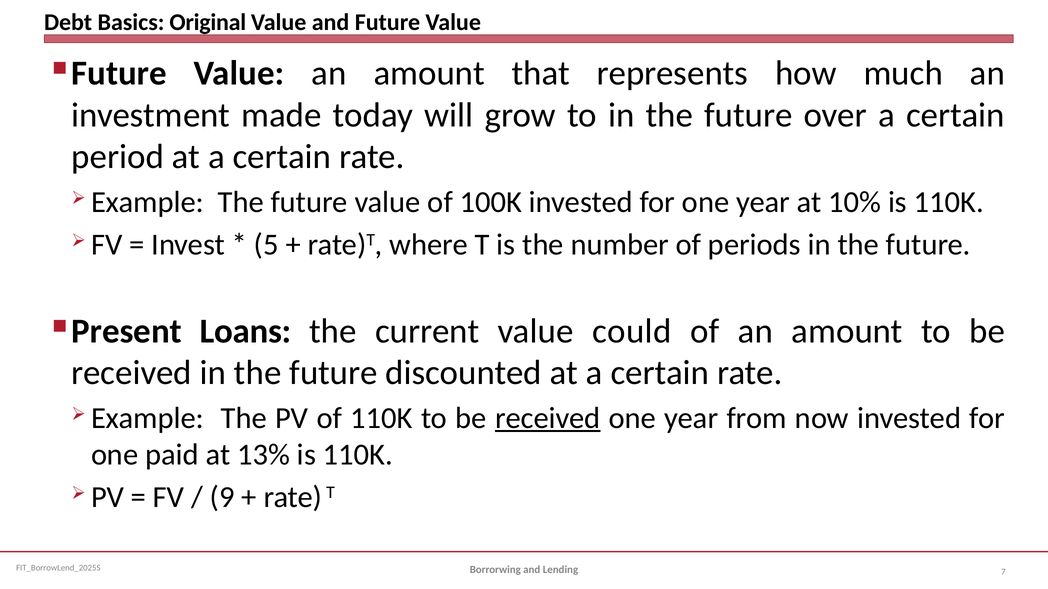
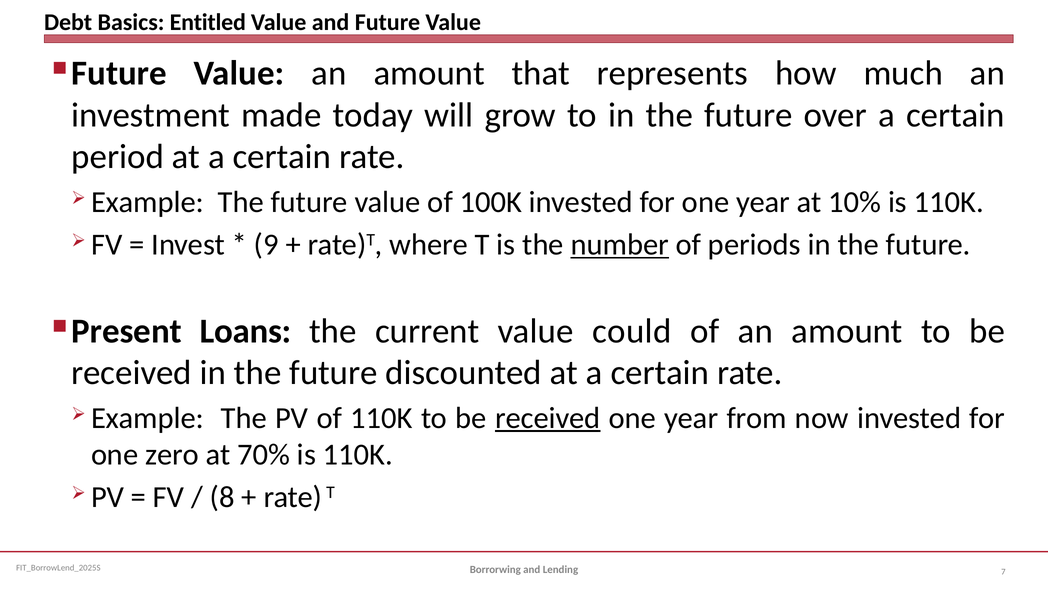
Original: Original -> Entitled
5: 5 -> 9
number underline: none -> present
paid: paid -> zero
13%: 13% -> 70%
9: 9 -> 8
